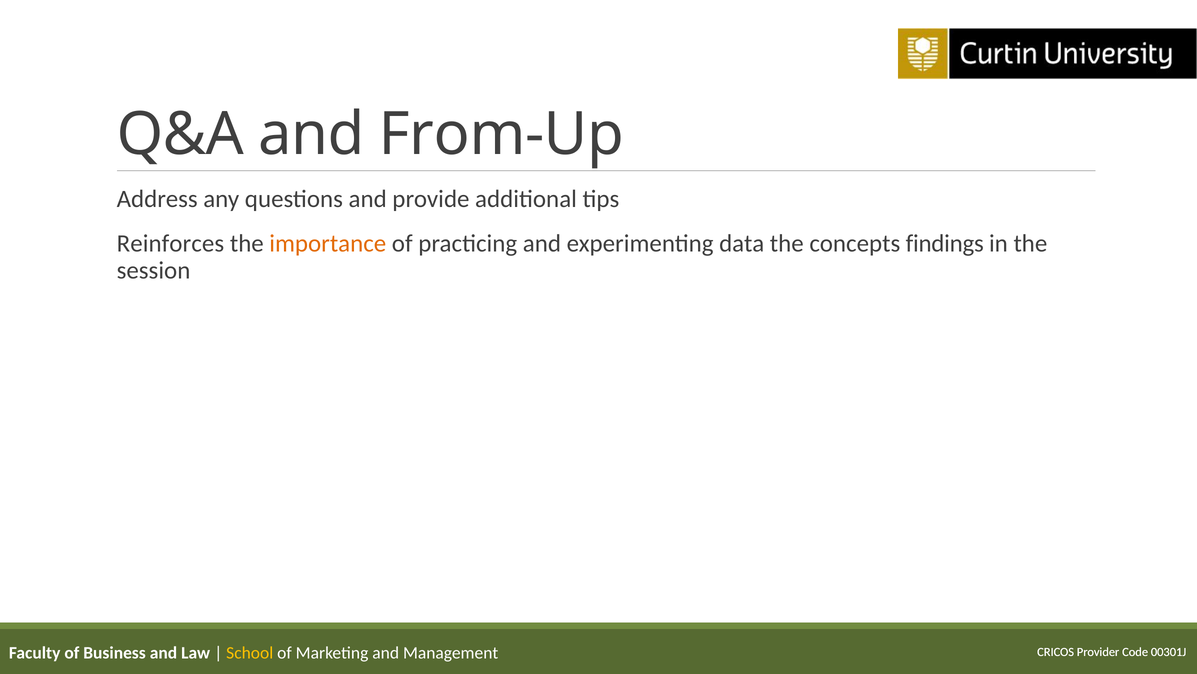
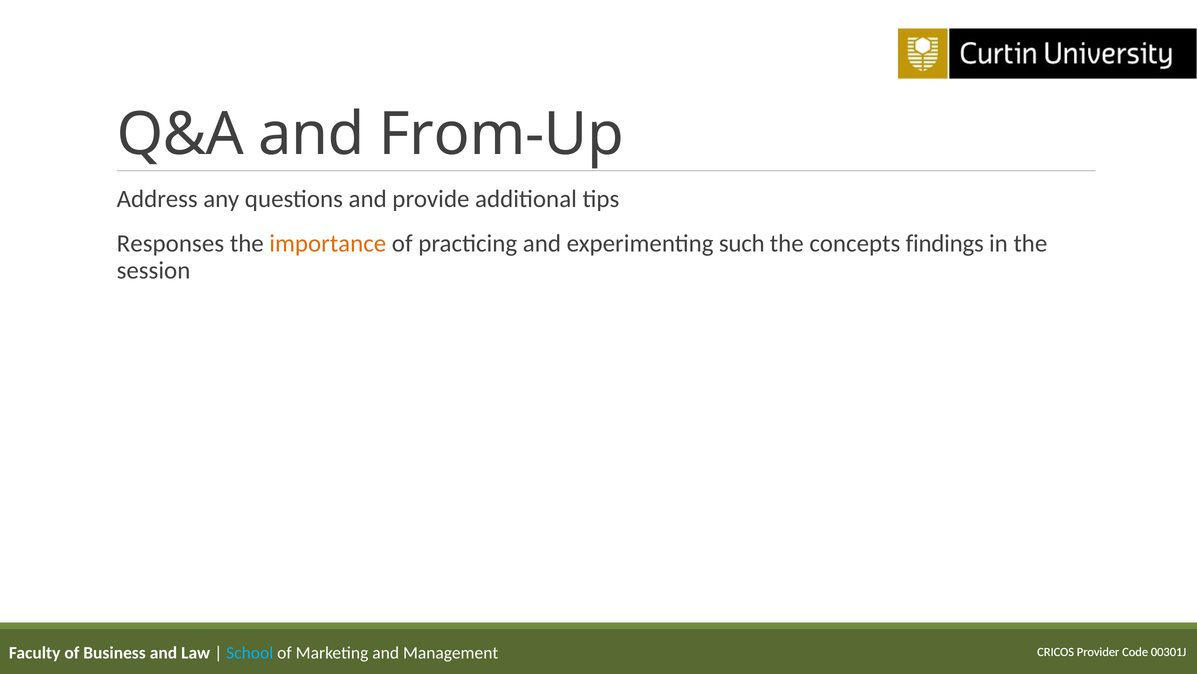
Reinforces: Reinforces -> Responses
data: data -> such
School colour: yellow -> light blue
